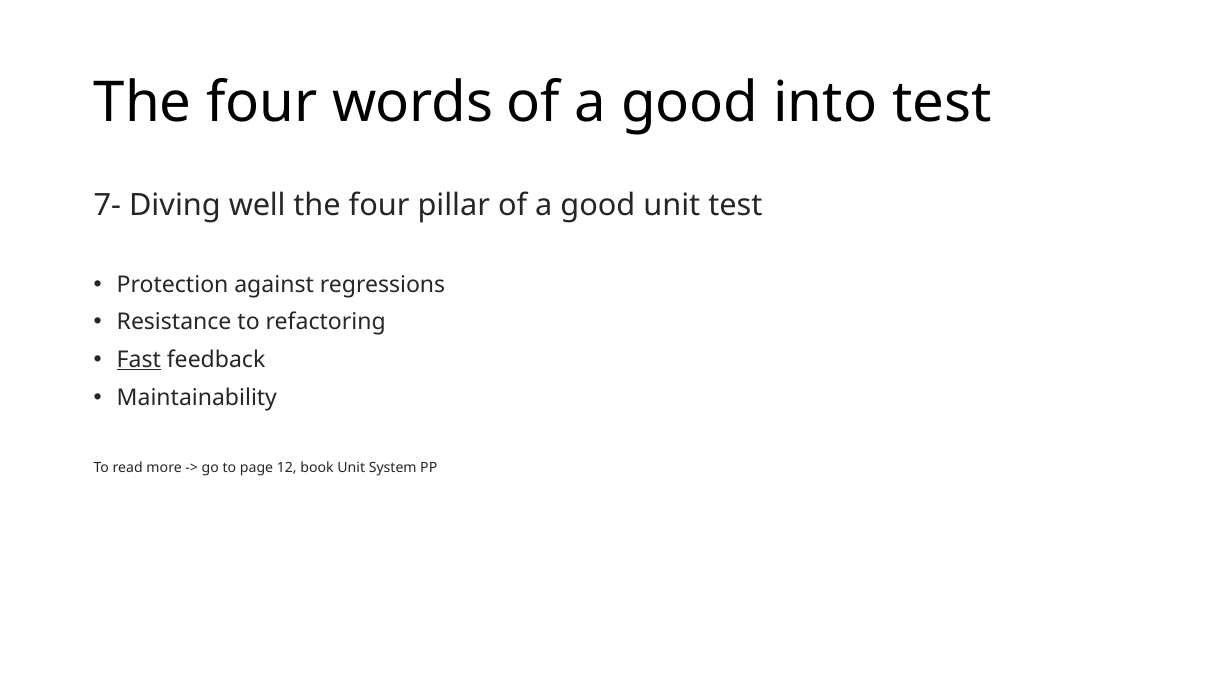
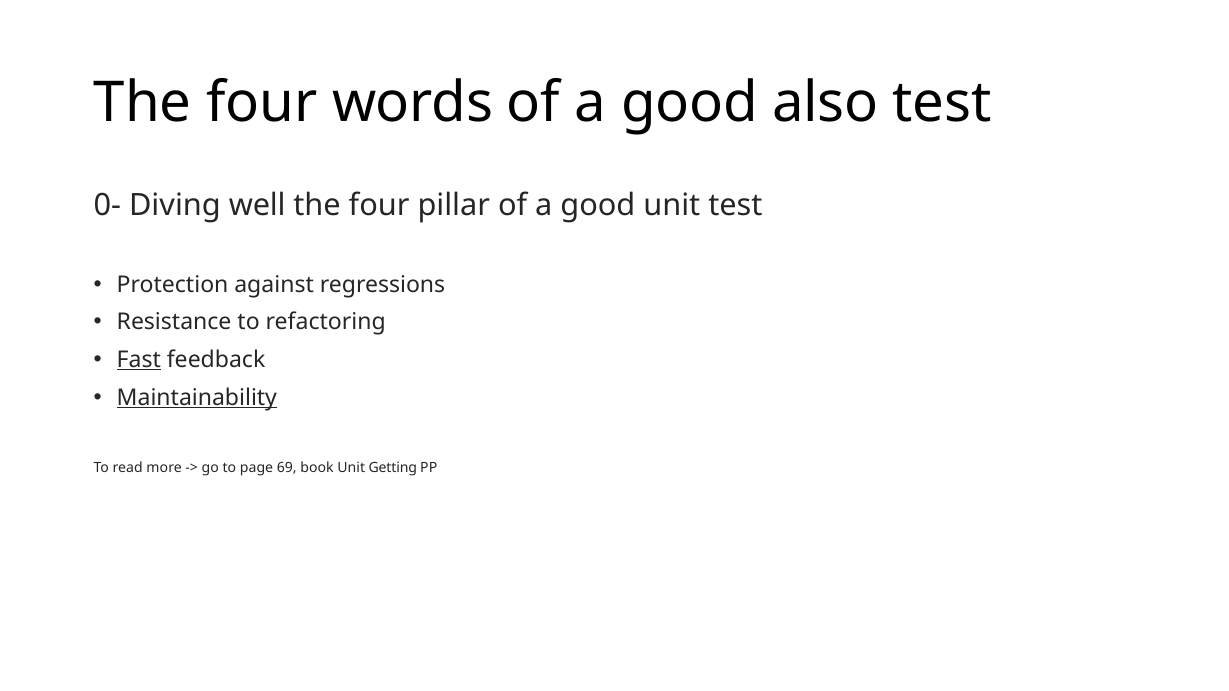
into: into -> also
7-: 7- -> 0-
Maintainability underline: none -> present
12: 12 -> 69
System: System -> Getting
